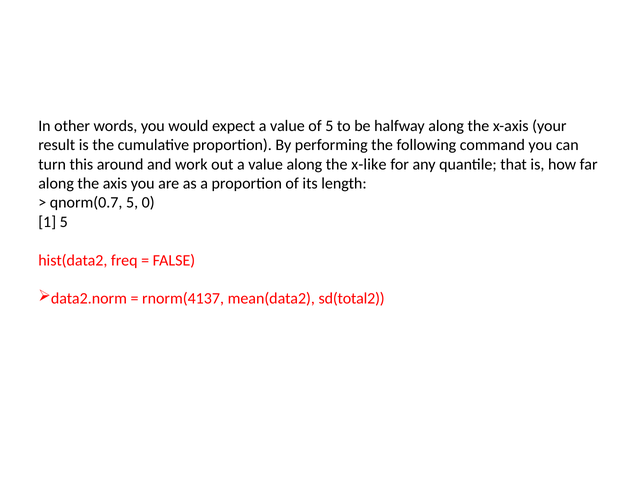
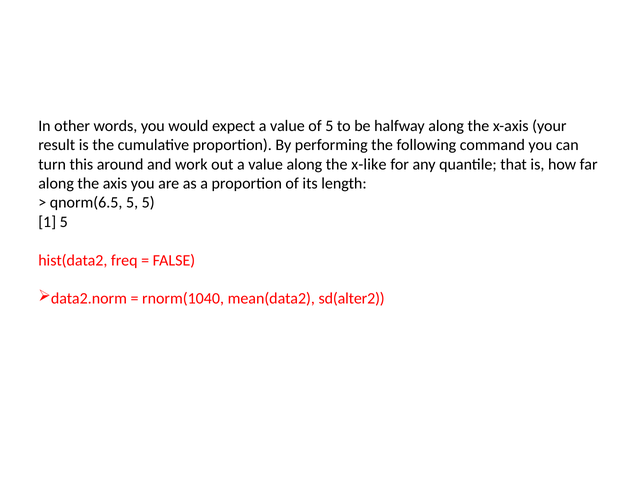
qnorm(0.7: qnorm(0.7 -> qnorm(6.5
5 0: 0 -> 5
rnorm(4137: rnorm(4137 -> rnorm(1040
sd(total2: sd(total2 -> sd(alter2
